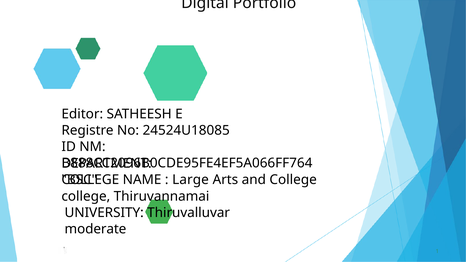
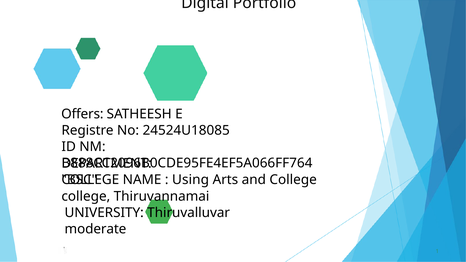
Editor: Editor -> Offers
Large: Large -> Using
